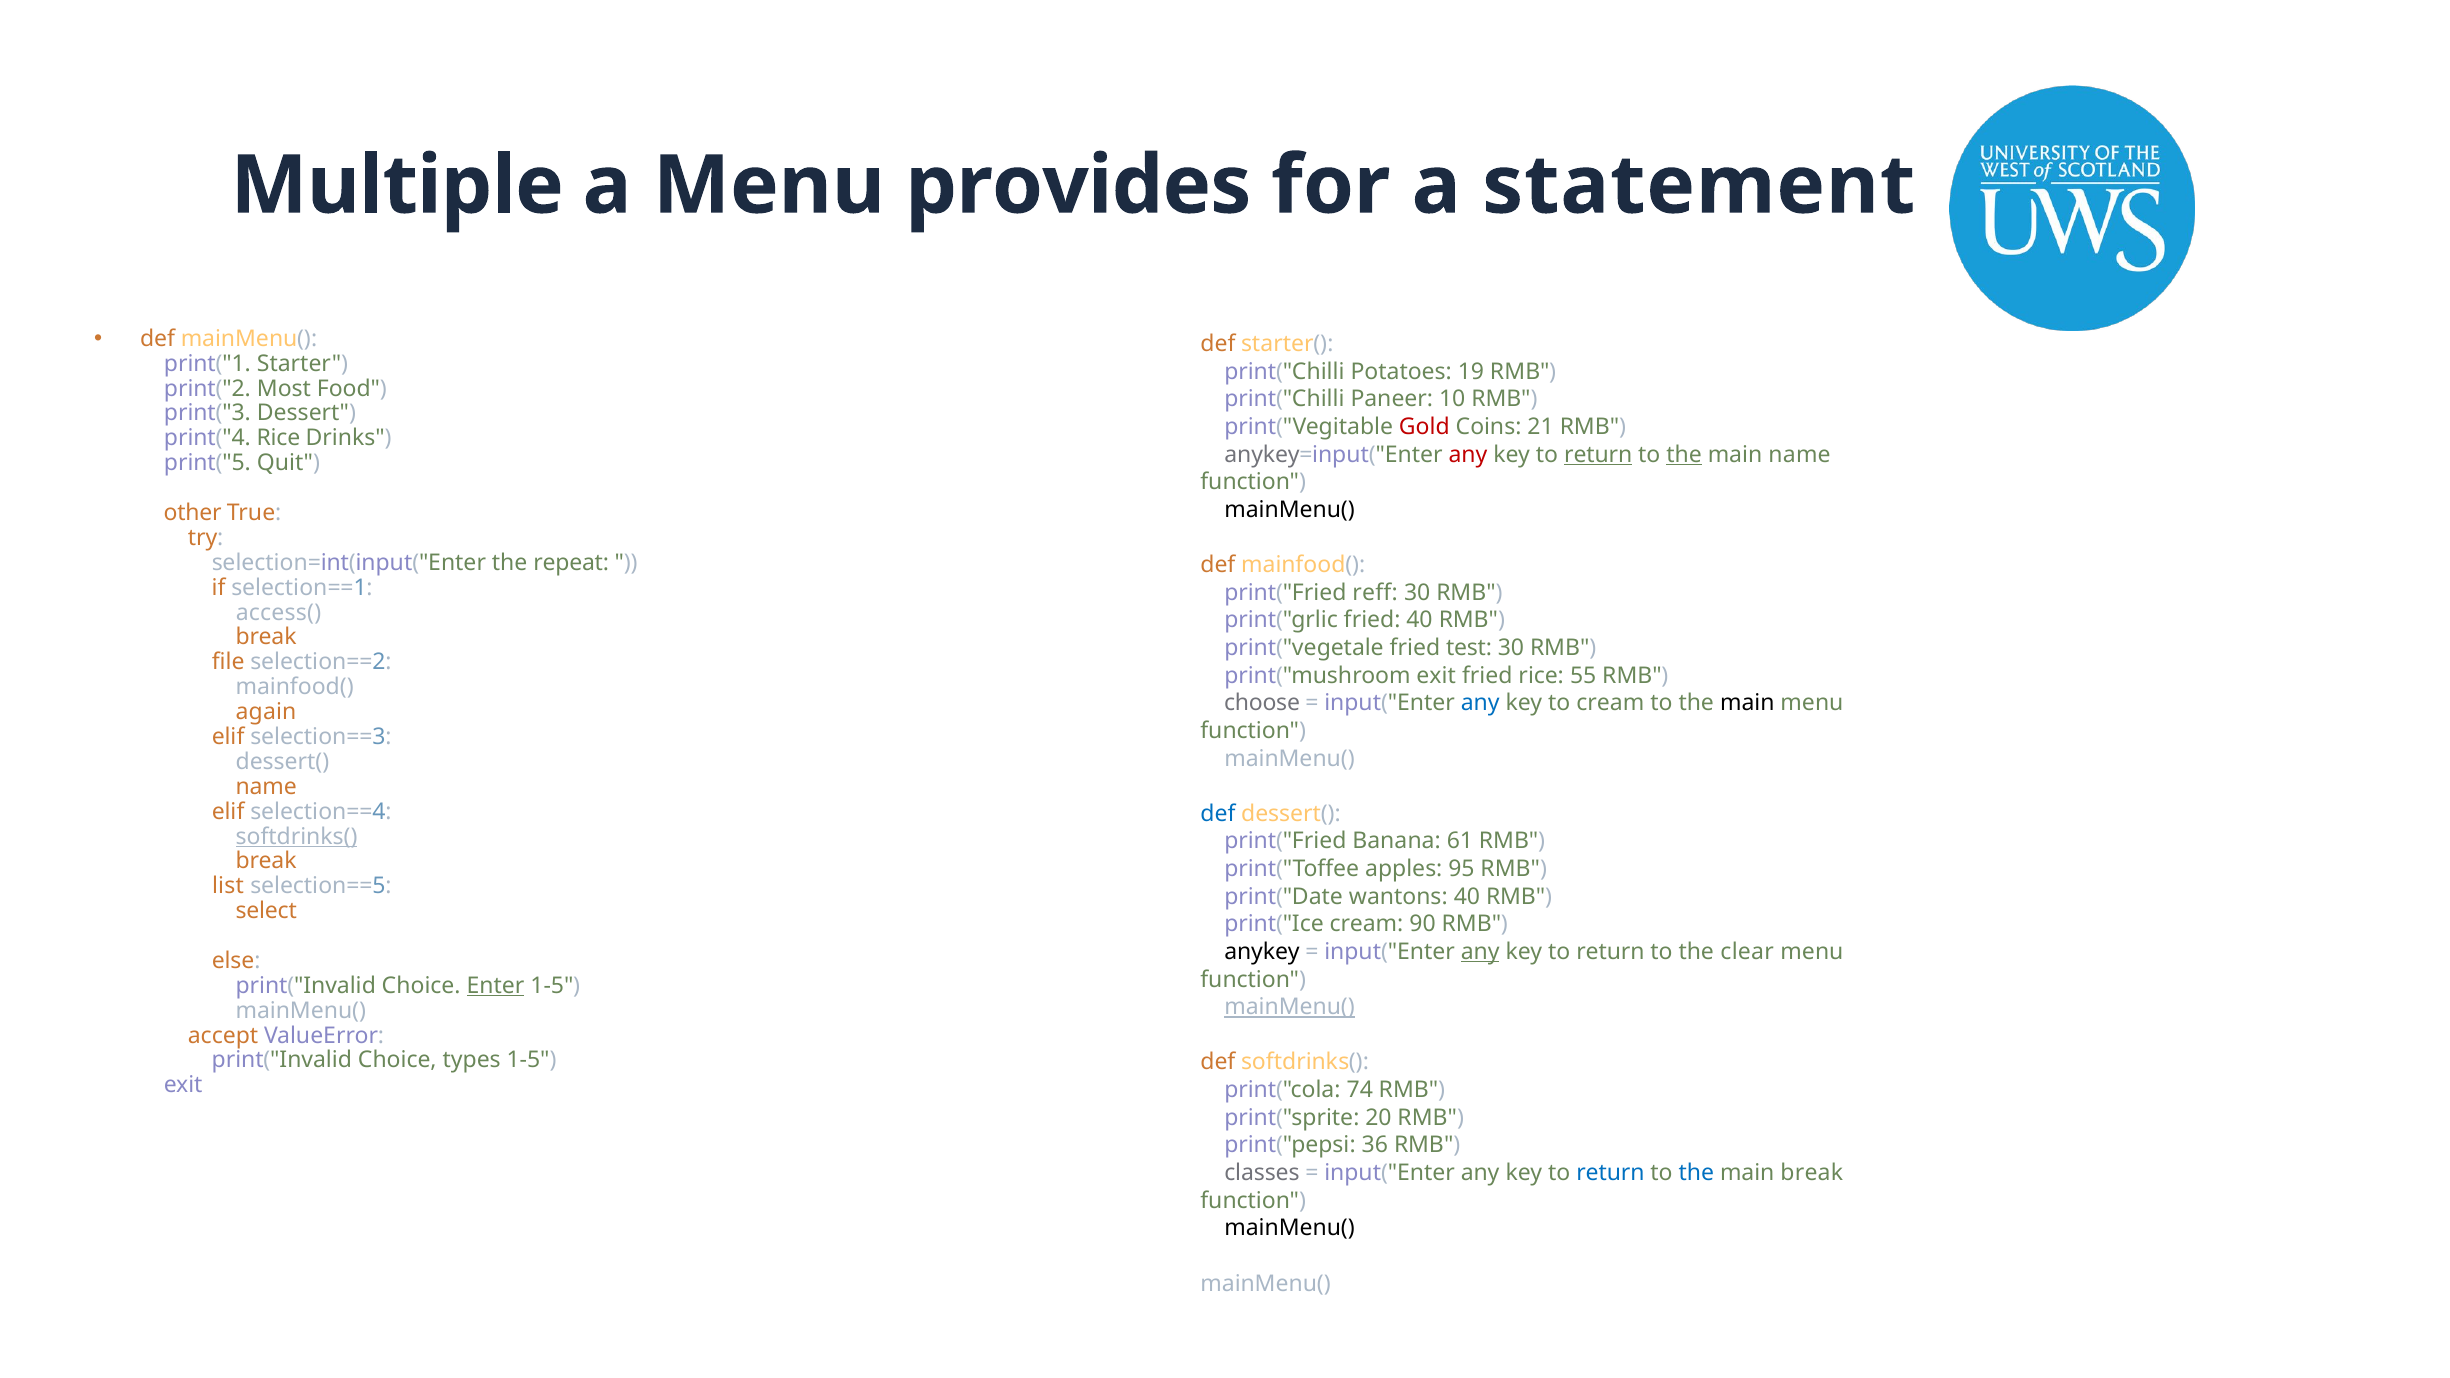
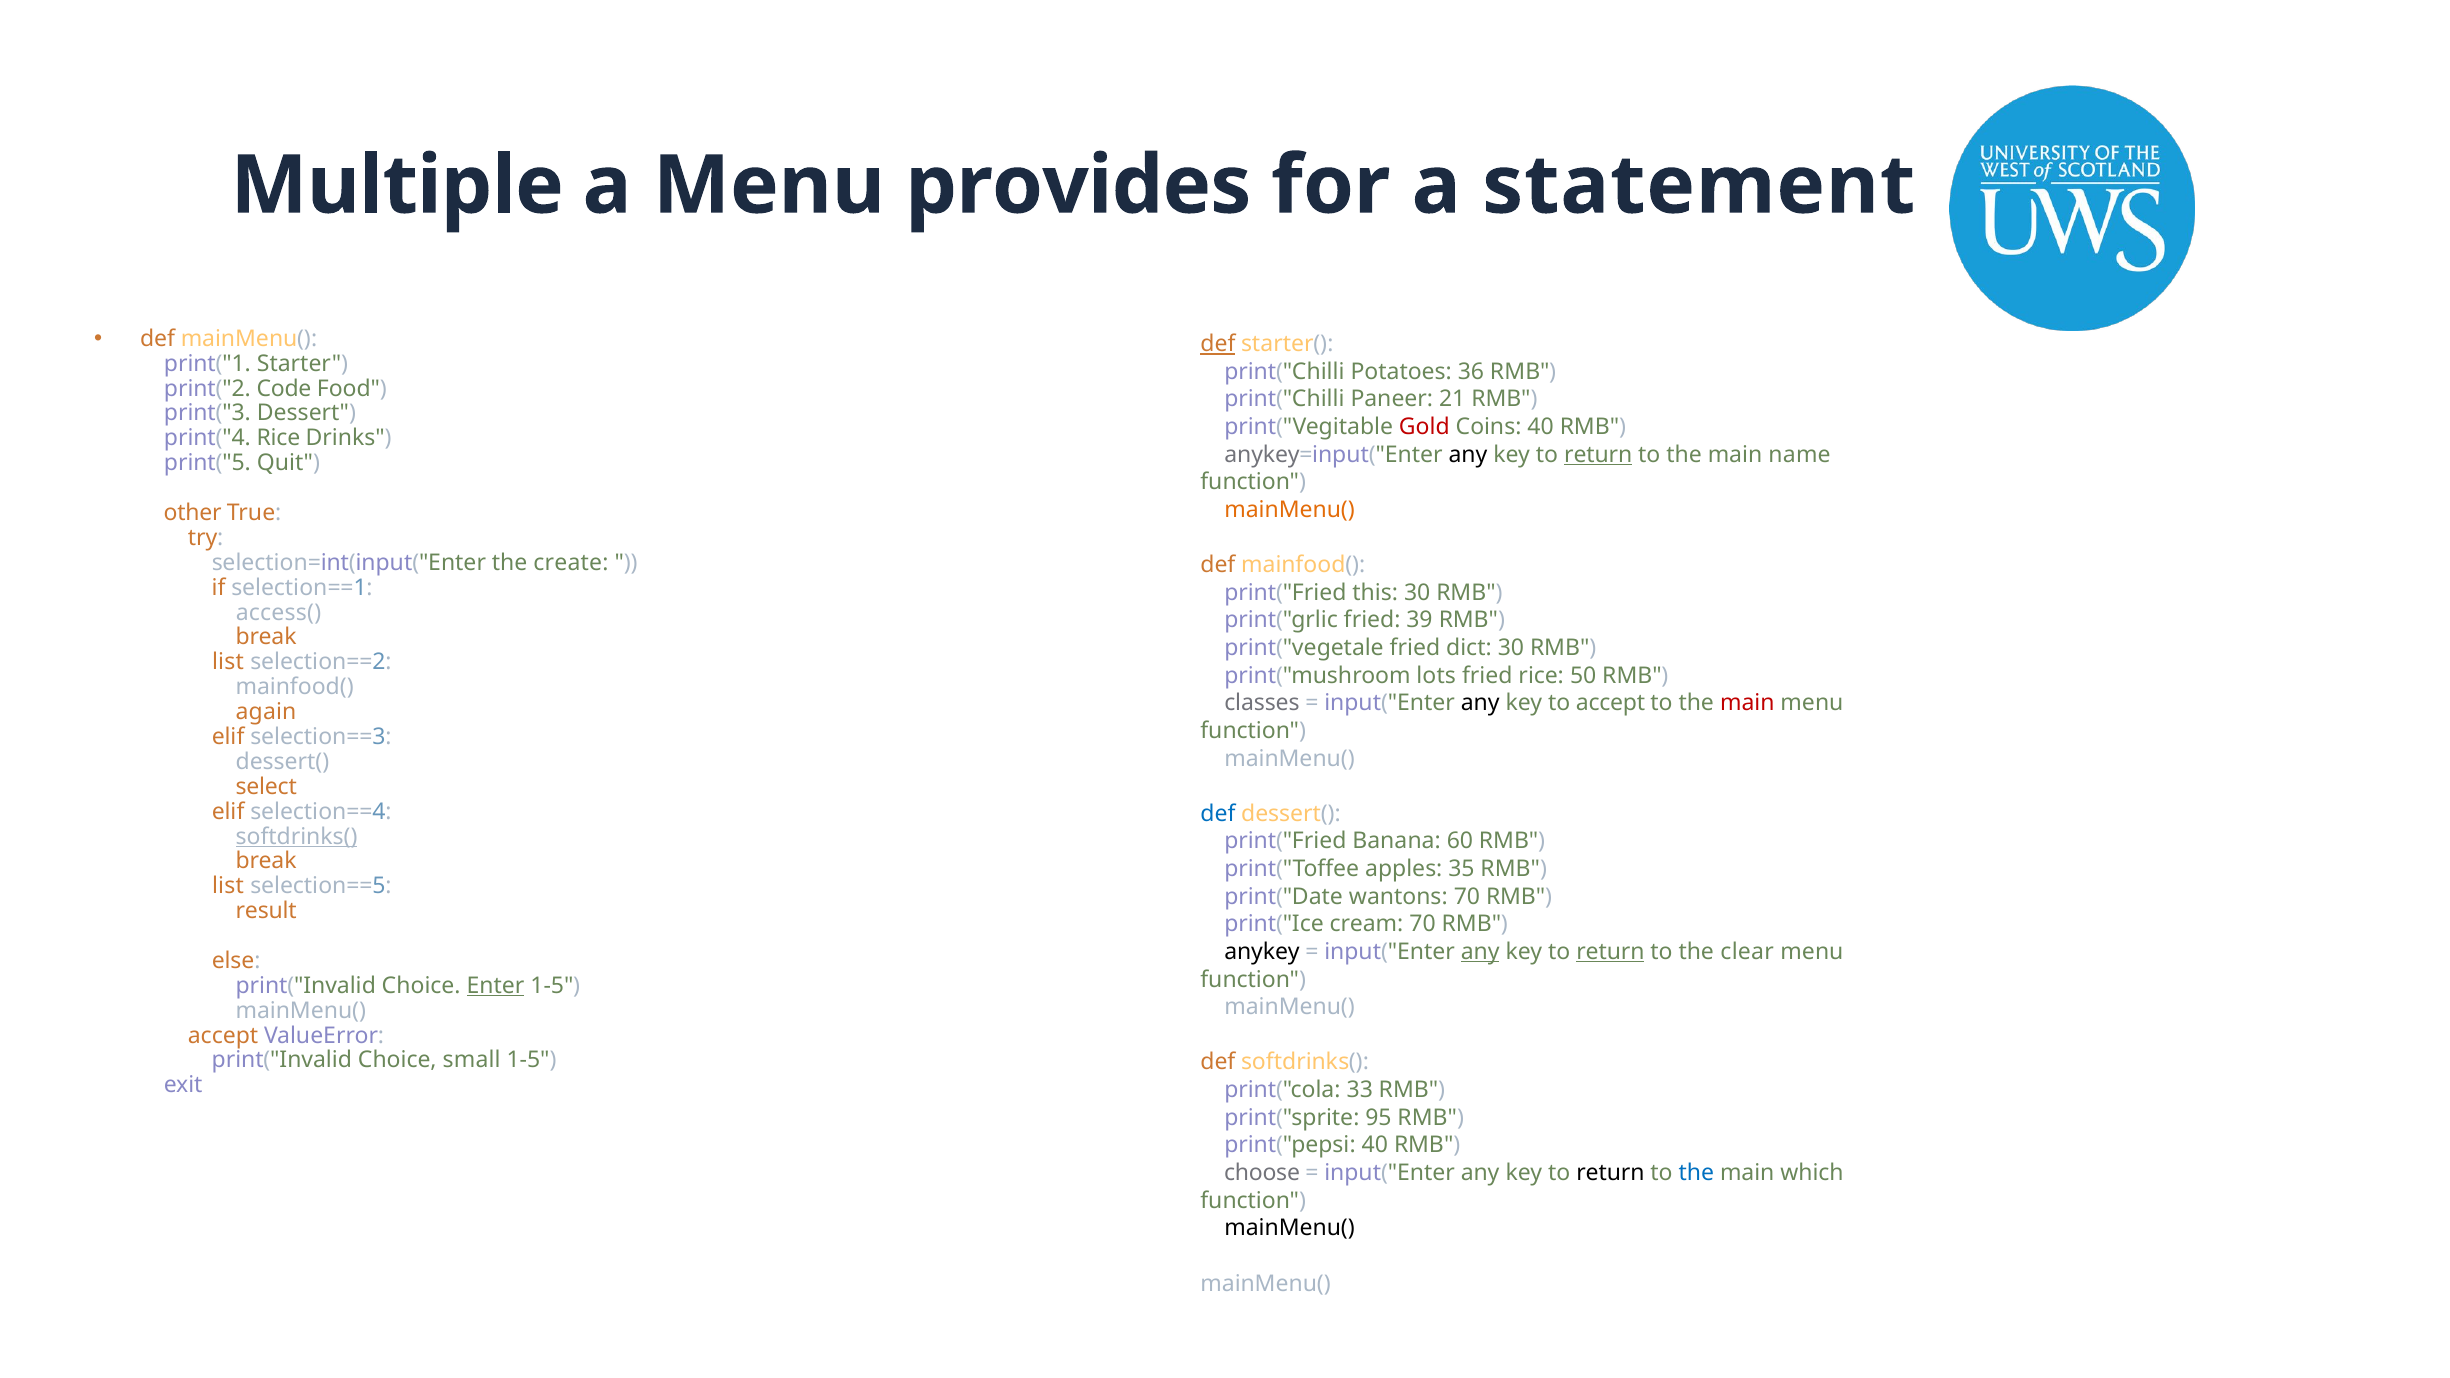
def at (1218, 344) underline: none -> present
19: 19 -> 36
Most: Most -> Code
10: 10 -> 21
Coins 21: 21 -> 40
any at (1468, 455) colour: red -> black
the at (1684, 455) underline: present -> none
mainMenu( at (1290, 510) colour: black -> orange
repeat: repeat -> create
reff: reff -> this
fried 40: 40 -> 39
test: test -> dict
file at (228, 662): file -> list
print("mushroom exit: exit -> lots
55: 55 -> 50
choose: choose -> classes
any at (1480, 703) colour: blue -> black
to cream: cream -> accept
main at (1747, 703) colour: black -> red
name at (266, 787): name -> select
61: 61 -> 60
95: 95 -> 35
wantons 40: 40 -> 70
select: select -> result
cream 90: 90 -> 70
return at (1610, 952) underline: none -> present
mainMenu( at (1290, 1007) underline: present -> none
types: types -> small
74: 74 -> 33
20: 20 -> 95
print("pepsi 36: 36 -> 40
classes: classes -> choose
return at (1610, 1173) colour: blue -> black
main break: break -> which
